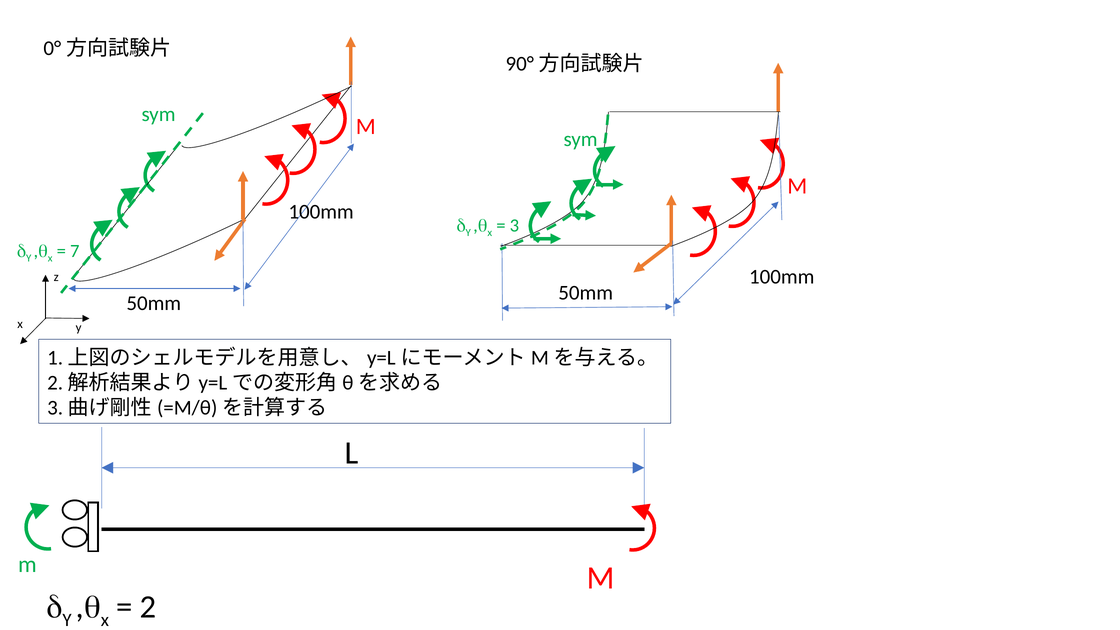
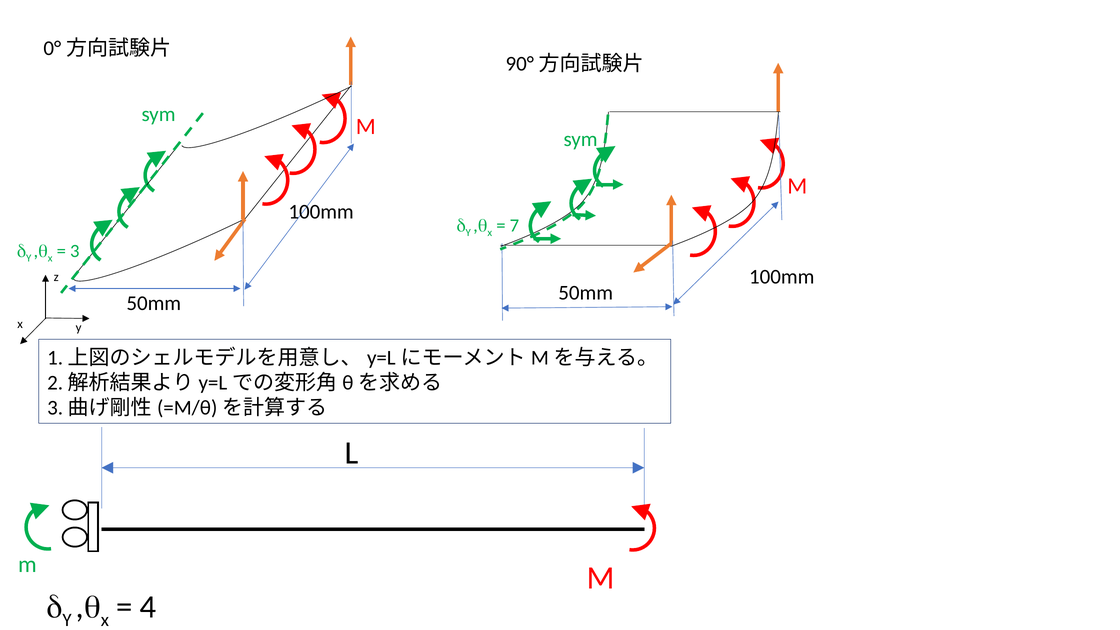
3: 3 -> 7
7: 7 -> 3
2: 2 -> 4
